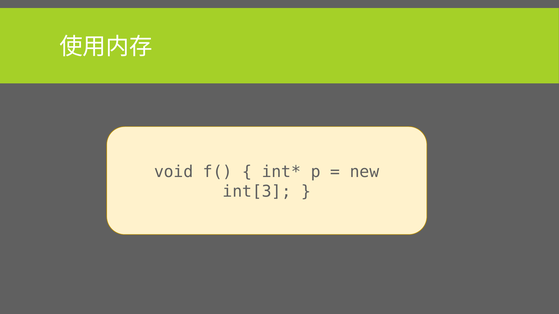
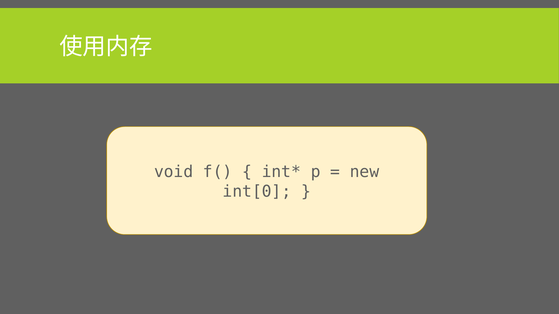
int[3: int[3 -> int[0
